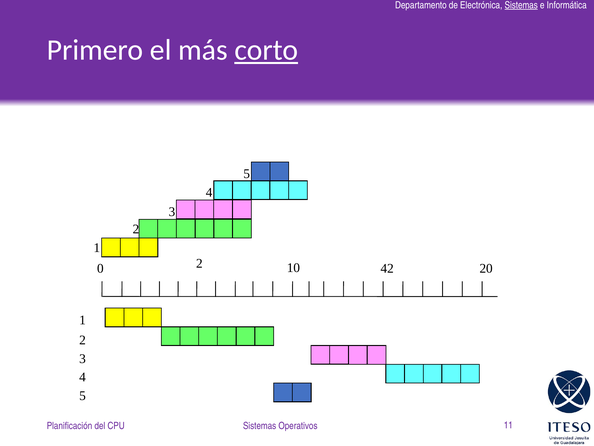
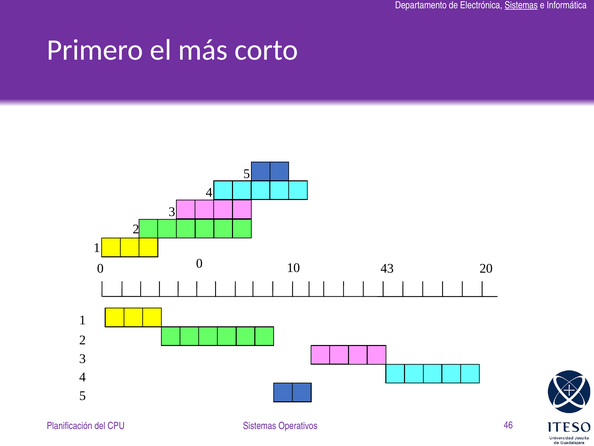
corto underline: present -> none
0 2: 2 -> 0
42: 42 -> 43
11: 11 -> 46
